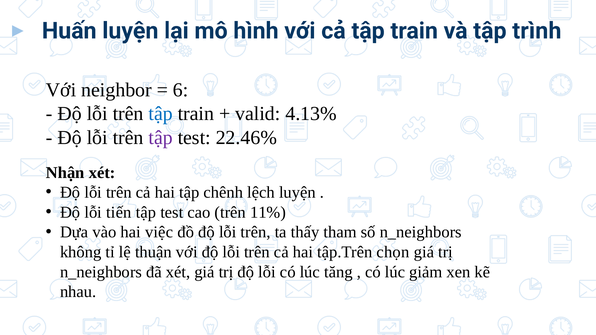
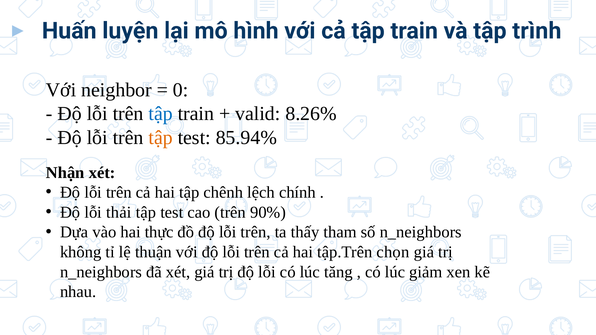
6: 6 -> 0
4.13%: 4.13% -> 8.26%
tập at (161, 138) colour: purple -> orange
22.46%: 22.46% -> 85.94%
lệch luyện: luyện -> chính
tiến: tiến -> thải
11%: 11% -> 90%
việc: việc -> thực
